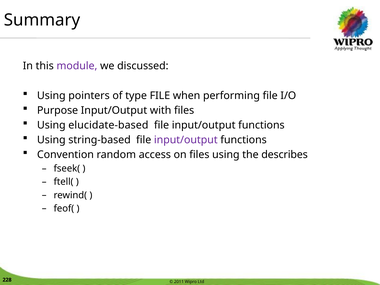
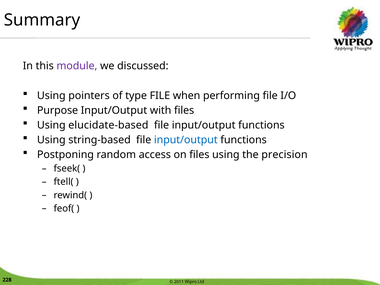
input/output at (186, 140) colour: purple -> blue
Convention: Convention -> Postponing
describes: describes -> precision
